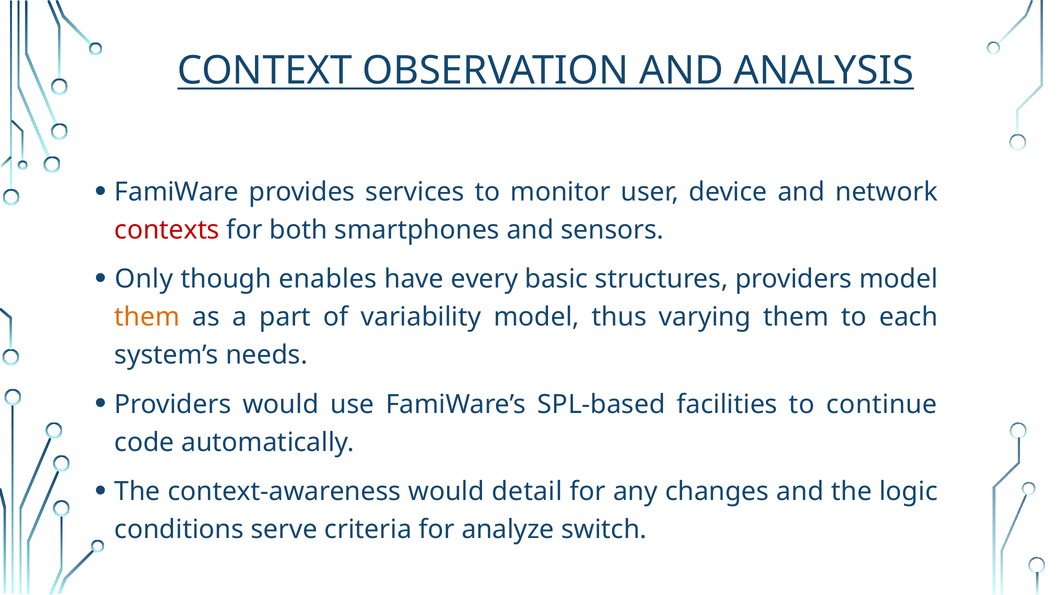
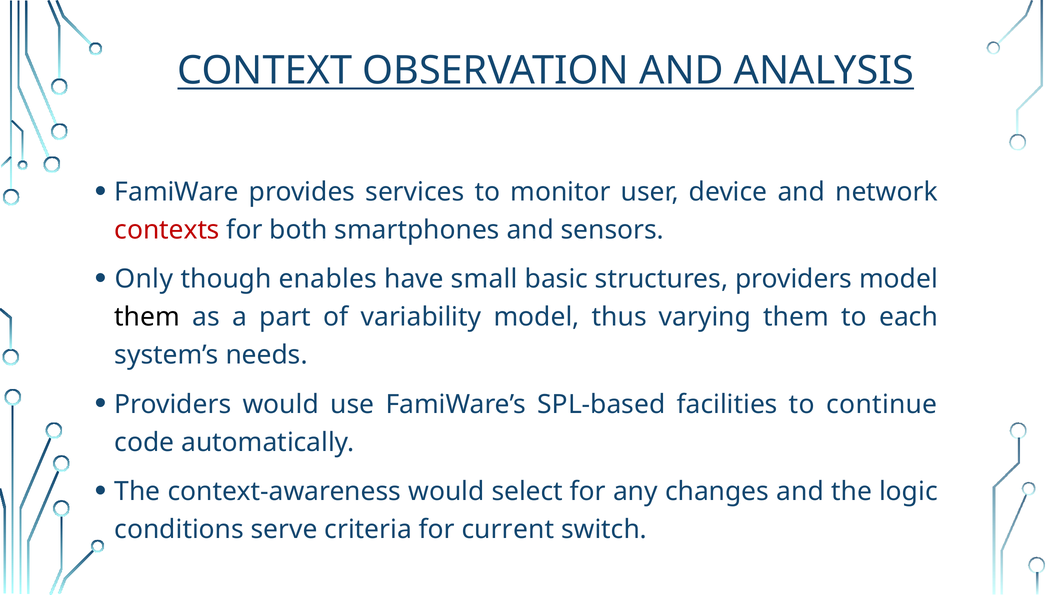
every: every -> small
them at (147, 317) colour: orange -> black
detail: detail -> select
analyze: analyze -> current
